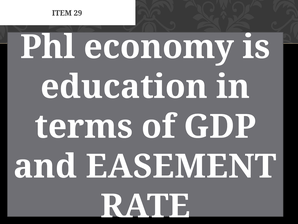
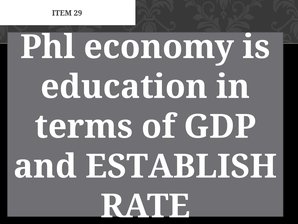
EASEMENT: EASEMENT -> ESTABLISH
